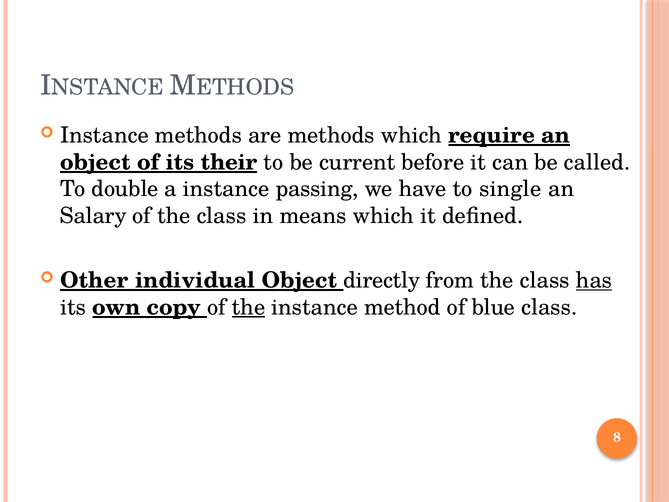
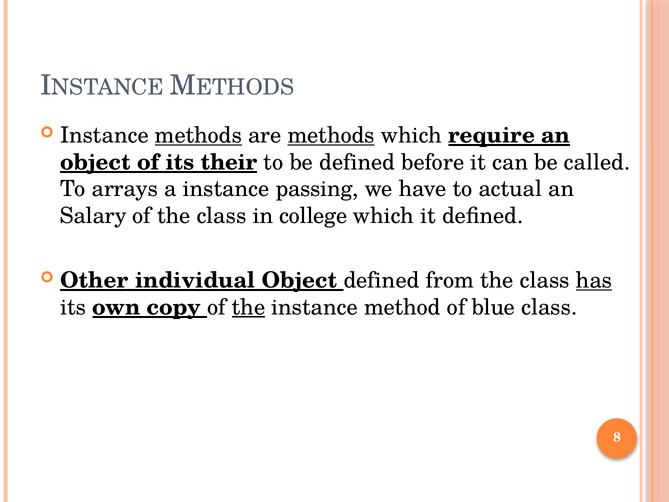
methods at (198, 135) underline: none -> present
methods at (331, 135) underline: none -> present
be current: current -> defined
double: double -> arrays
single: single -> actual
means: means -> college
Object directly: directly -> defined
